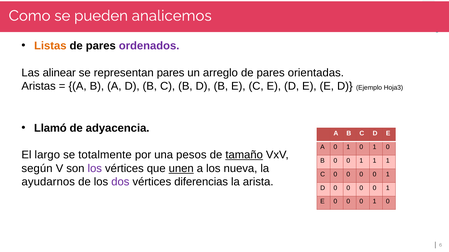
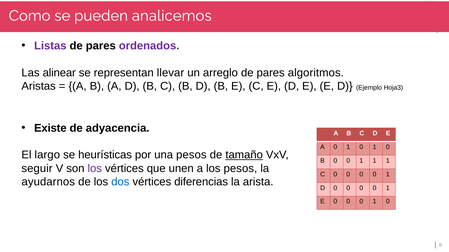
Listas colour: orange -> purple
representan pares: pares -> llevar
orientadas: orientadas -> algoritmos
Llamó: Llamó -> Existe
totalmente: totalmente -> heurísticas
según: según -> seguir
unen underline: present -> none
los nueva: nueva -> pesos
dos colour: purple -> blue
